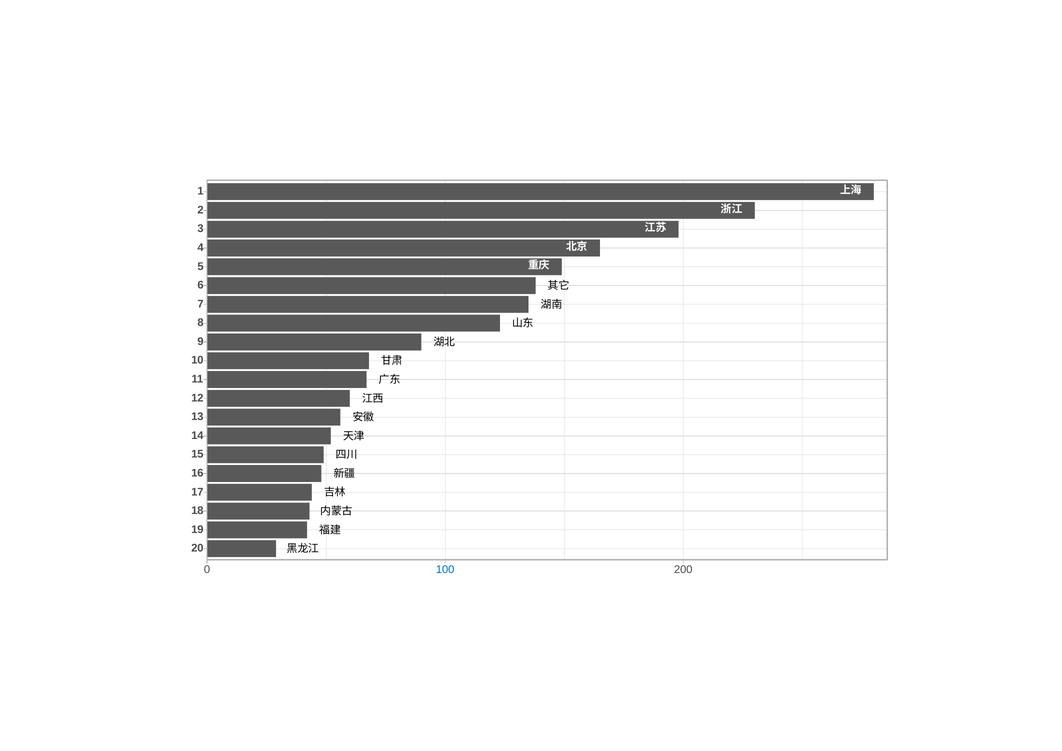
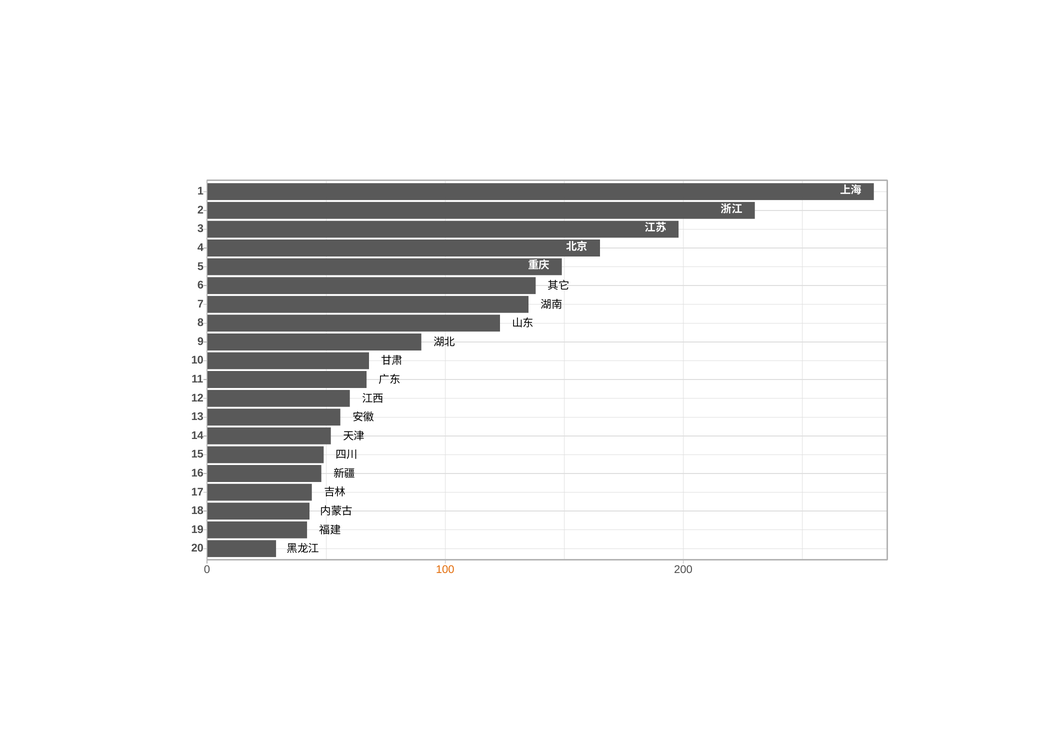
100 colour: blue -> orange
